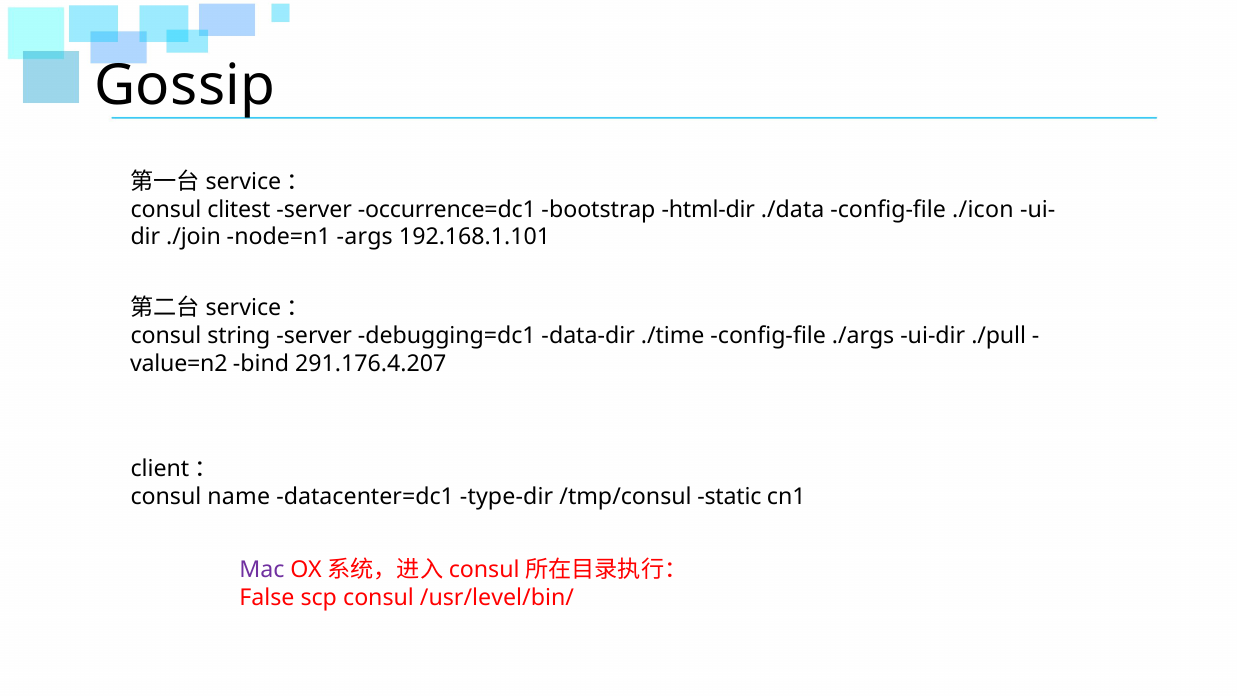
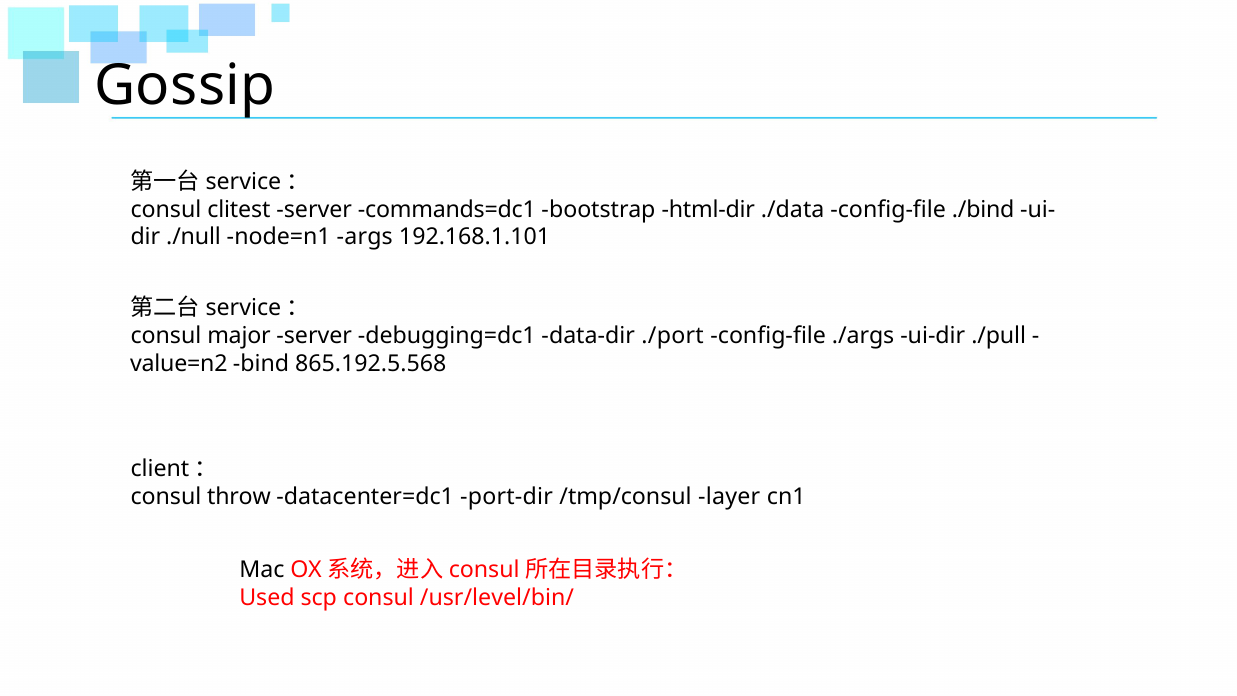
occurrence=dc1: occurrence=dc1 -> commands=dc1
./icon: ./icon -> ./bind
./join: ./join -> ./null
string: string -> major
./time: ./time -> ./port
291.176.4.207: 291.176.4.207 -> 865.192.5.568
name: name -> throw
type-dir: type-dir -> port-dir
static: static -> layer
Mac colour: purple -> black
False: False -> Used
